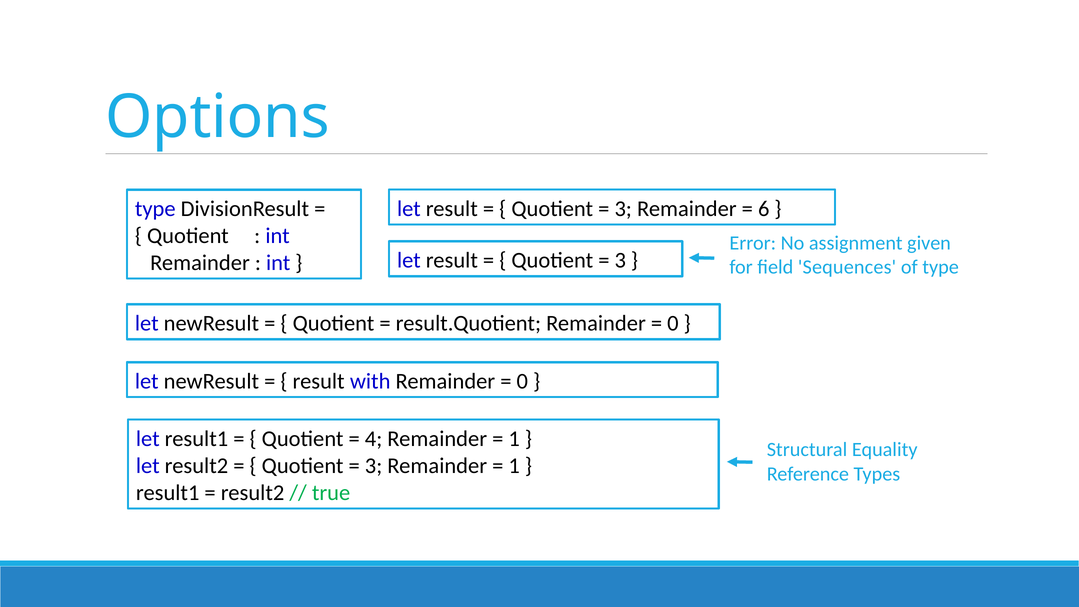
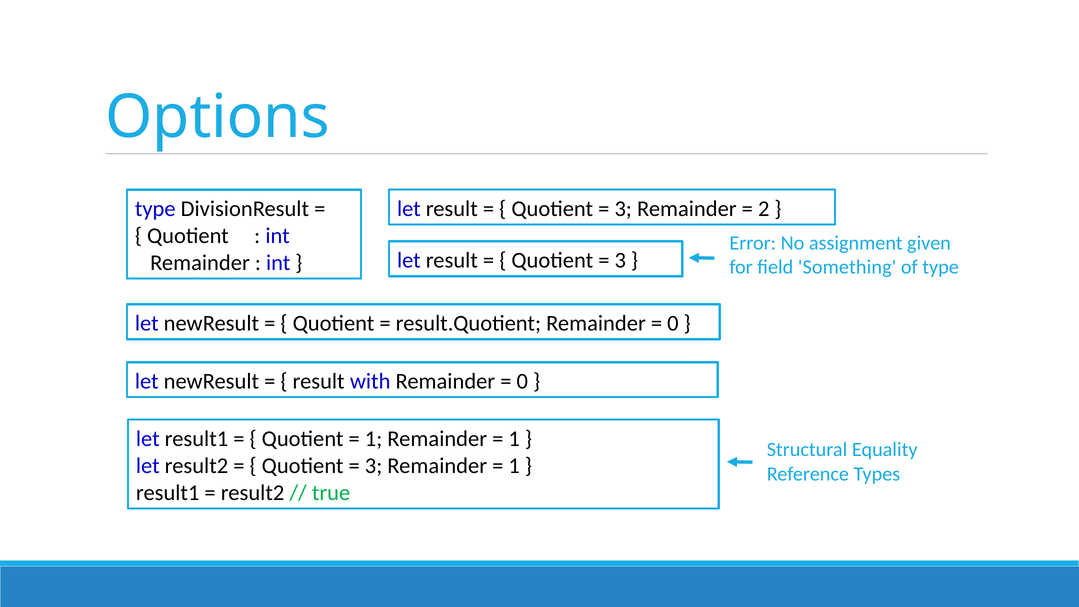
6: 6 -> 2
Sequences: Sequences -> Something
4 at (374, 439): 4 -> 1
